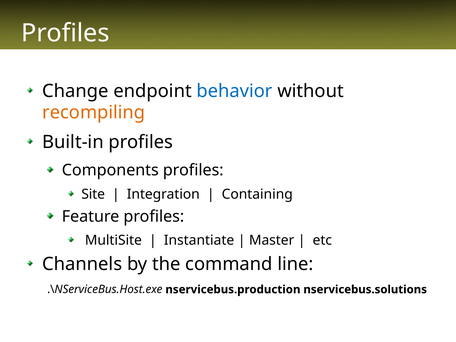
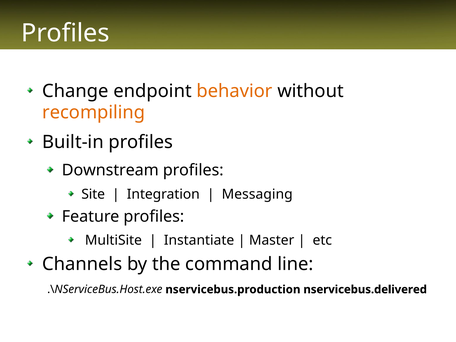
behavior colour: blue -> orange
Components: Components -> Downstream
Containing: Containing -> Messaging
nservicebus.solutions: nservicebus.solutions -> nservicebus.delivered
